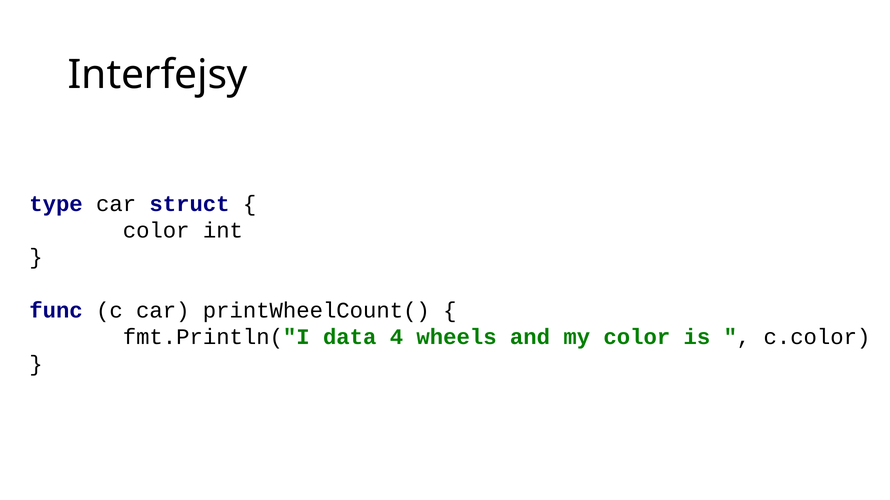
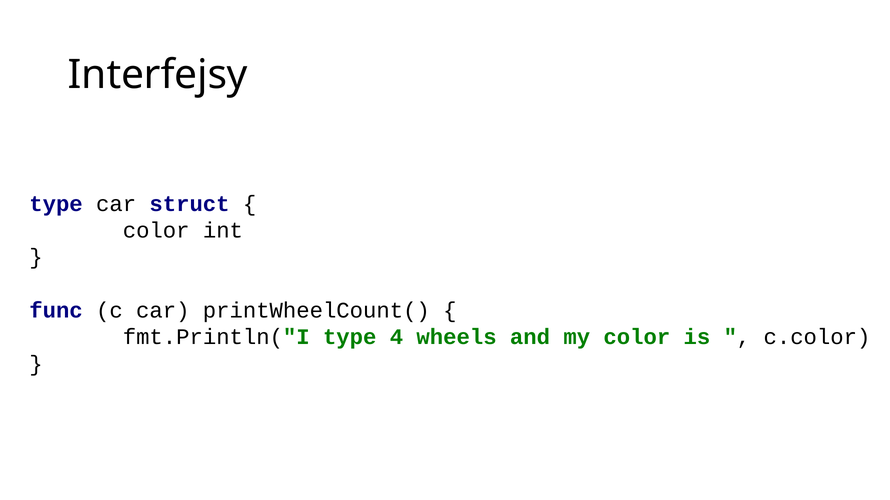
fmt.Println("I data: data -> type
